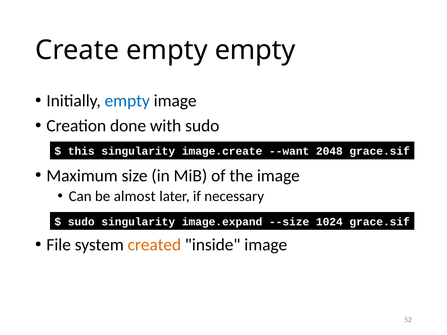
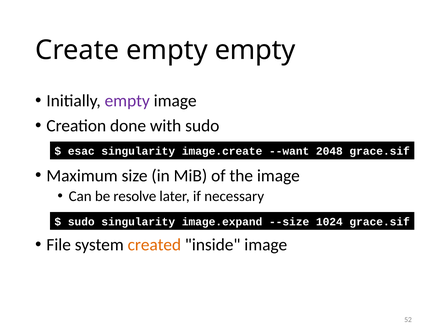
empty at (127, 101) colour: blue -> purple
this: this -> esac
almost: almost -> resolve
